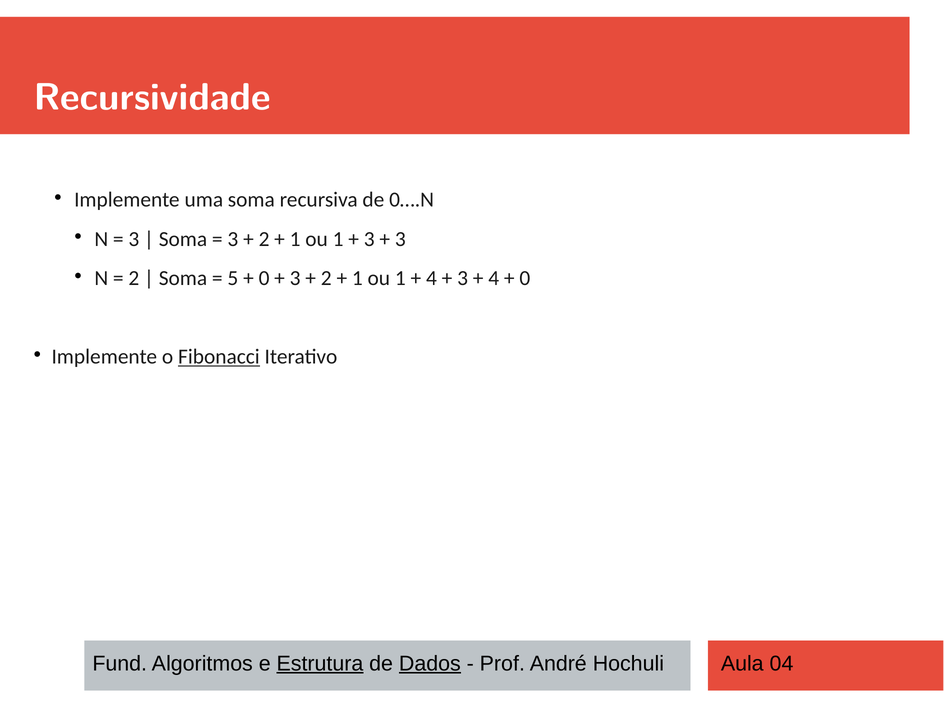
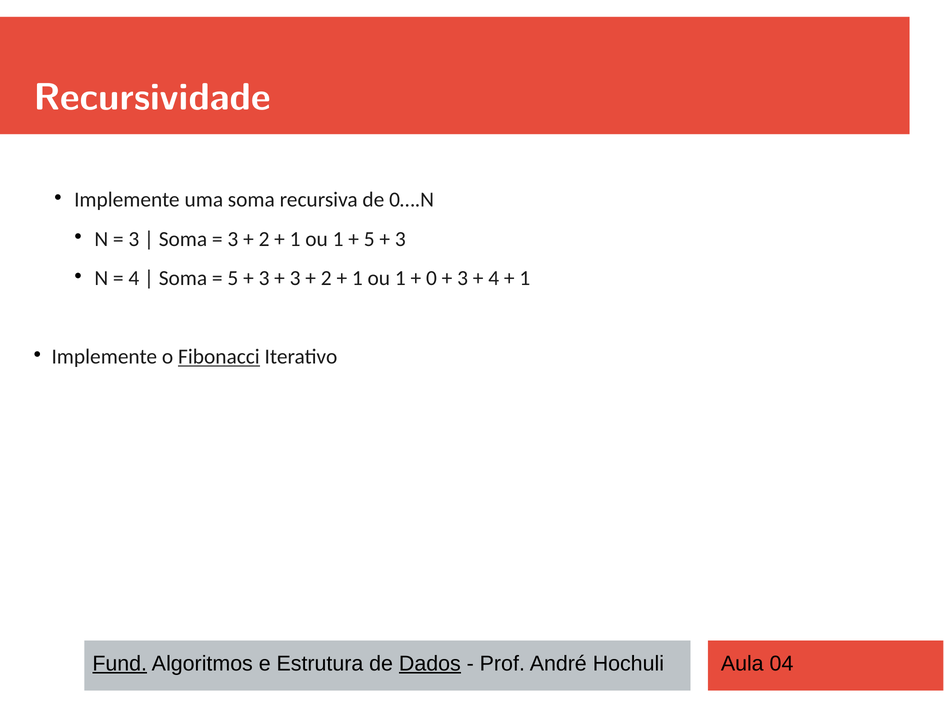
3 at (369, 239): 3 -> 5
2 at (134, 278): 2 -> 4
0 at (264, 278): 0 -> 3
4 at (432, 278): 4 -> 0
0 at (525, 278): 0 -> 1
Fund underline: none -> present
Estrutura underline: present -> none
